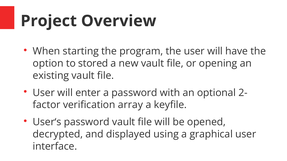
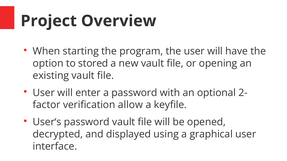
array: array -> allow
